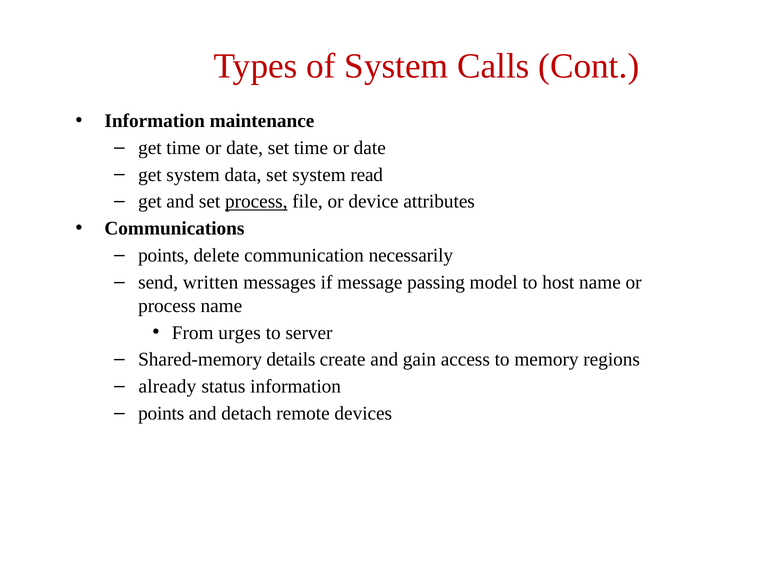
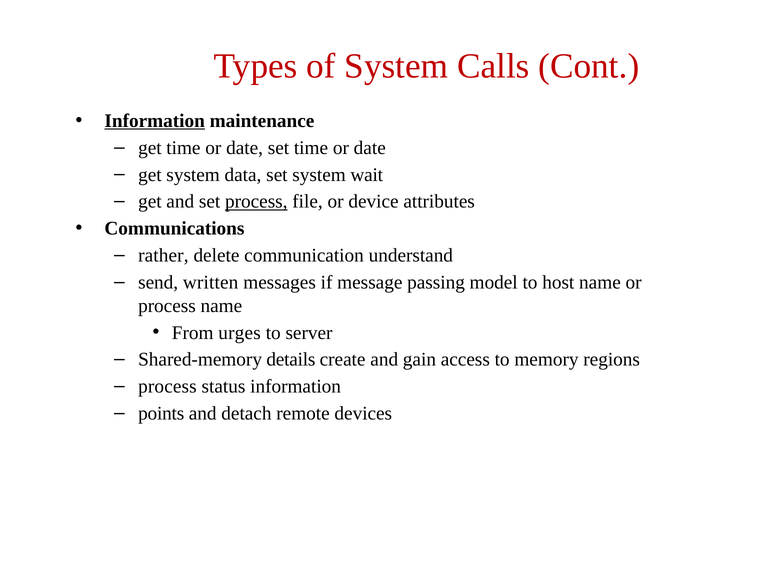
Information at (155, 121) underline: none -> present
read: read -> wait
points at (164, 255): points -> rather
necessarily: necessarily -> understand
already at (167, 386): already -> process
